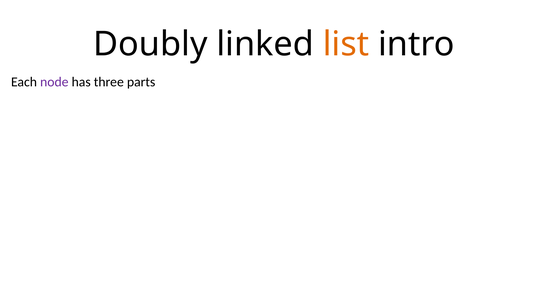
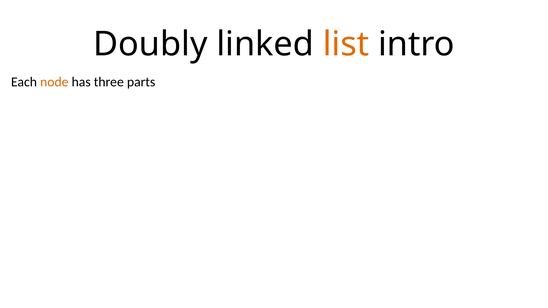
node colour: purple -> orange
